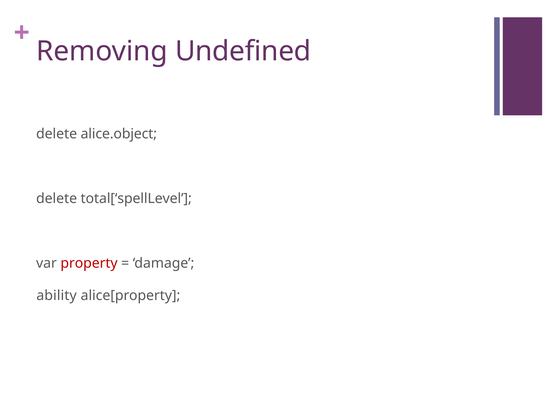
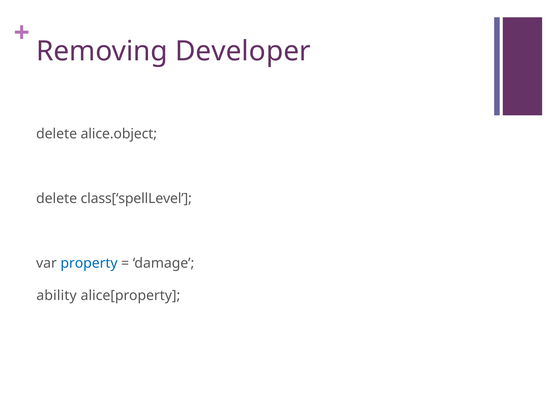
Undefined: Undefined -> Developer
total[‘spellLevel: total[‘spellLevel -> class[‘spellLevel
property colour: red -> blue
